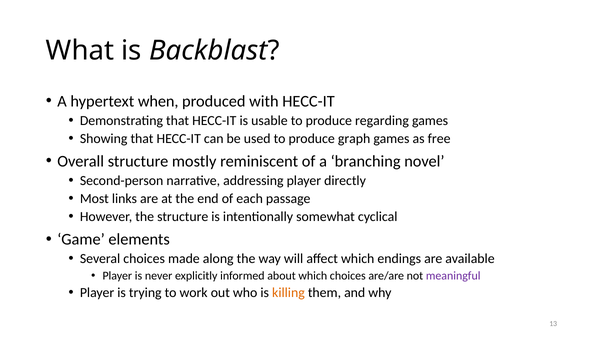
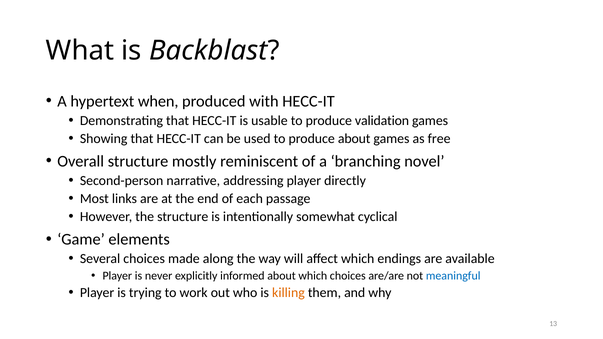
regarding: regarding -> validation
produce graph: graph -> about
meaningful colour: purple -> blue
